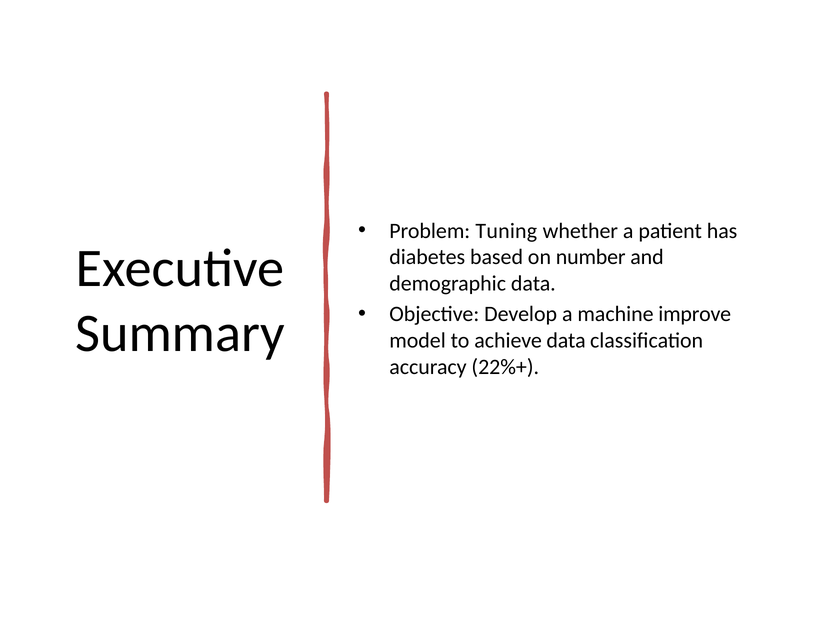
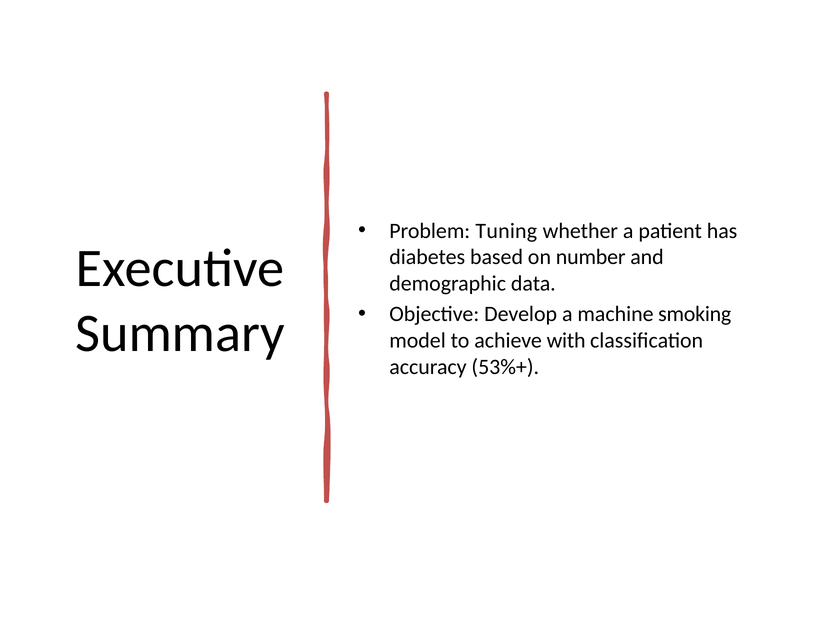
improve: improve -> smoking
achieve data: data -> with
22%+: 22%+ -> 53%+
